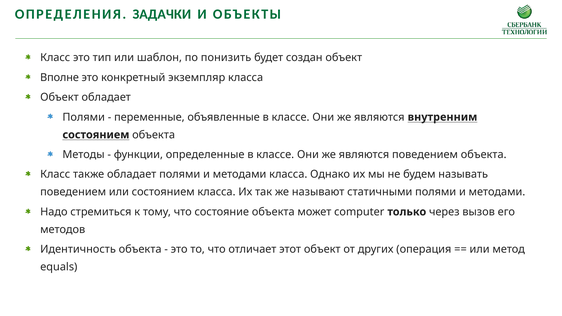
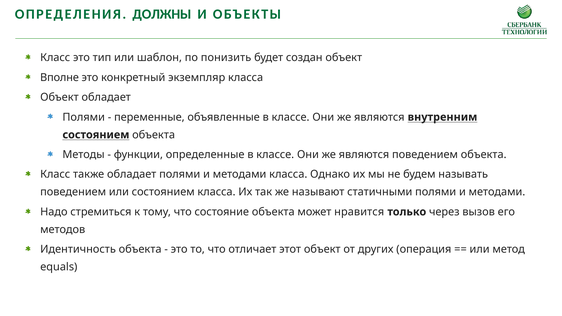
ЗАДАЧКИ: ЗАДАЧКИ -> ДОЛЖНЫ
computer: computer -> нравится
